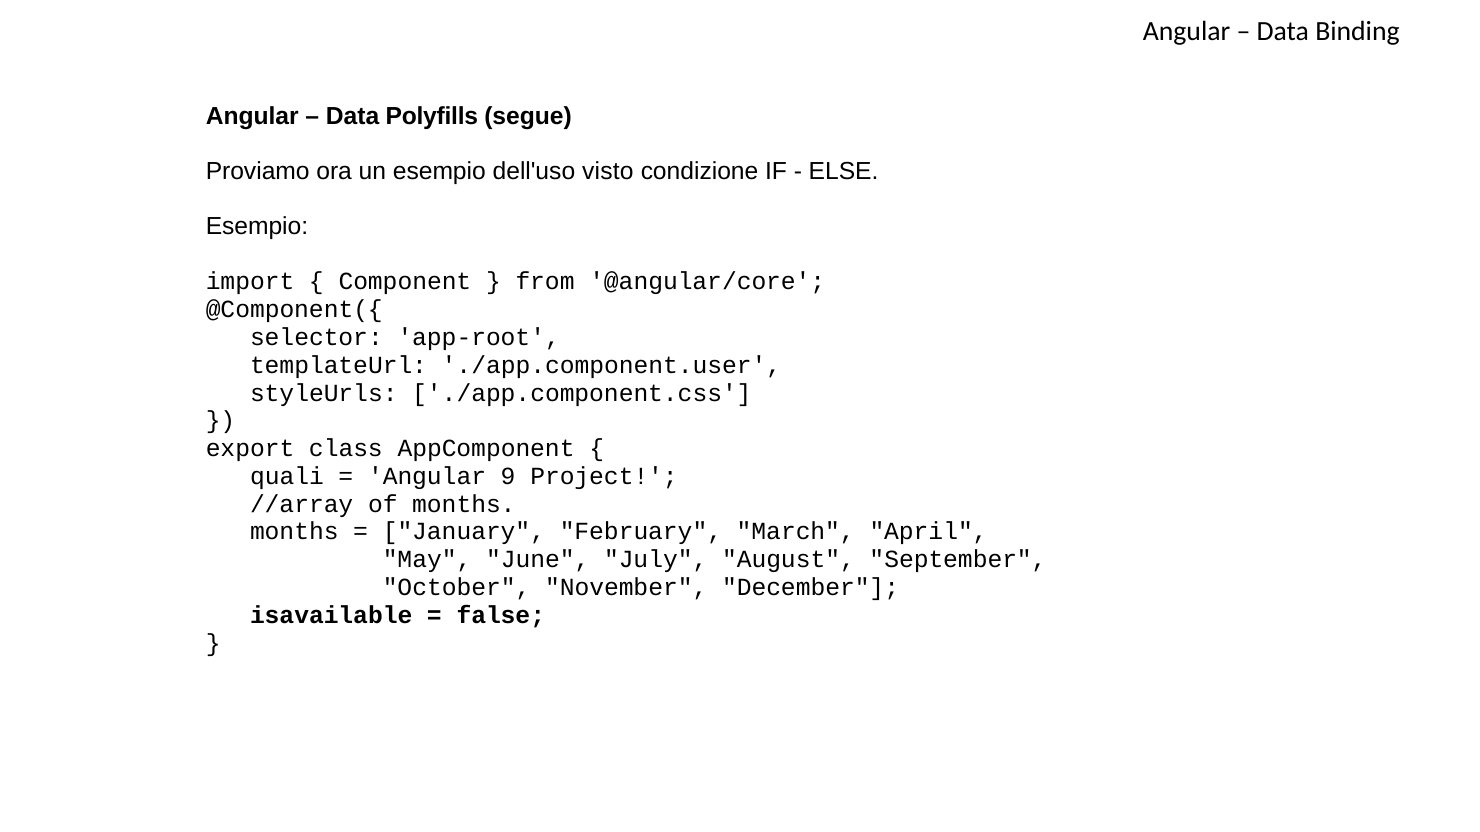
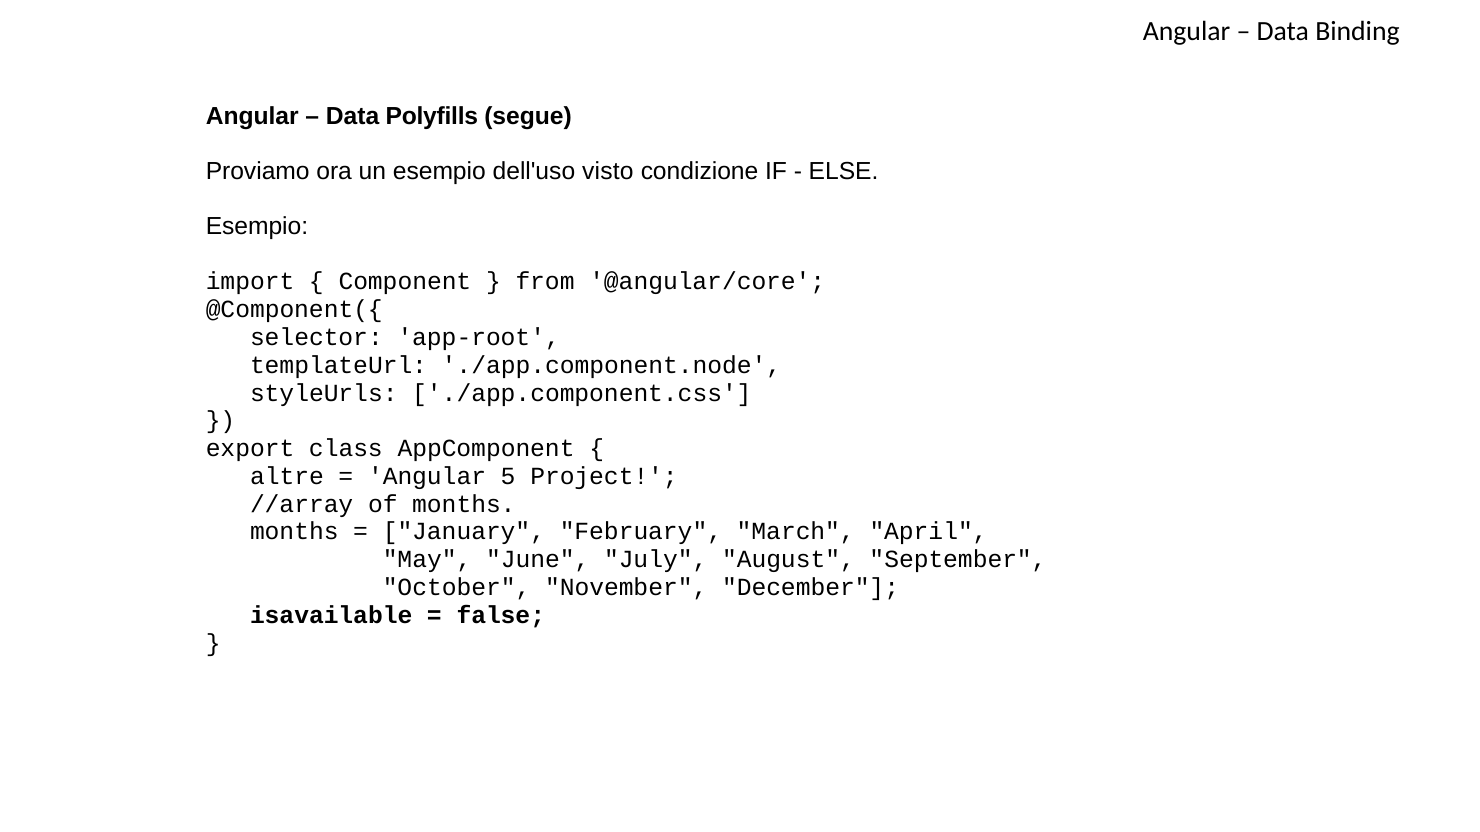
./app.component.user: ./app.component.user -> ./app.component.node
quali: quali -> altre
9: 9 -> 5
